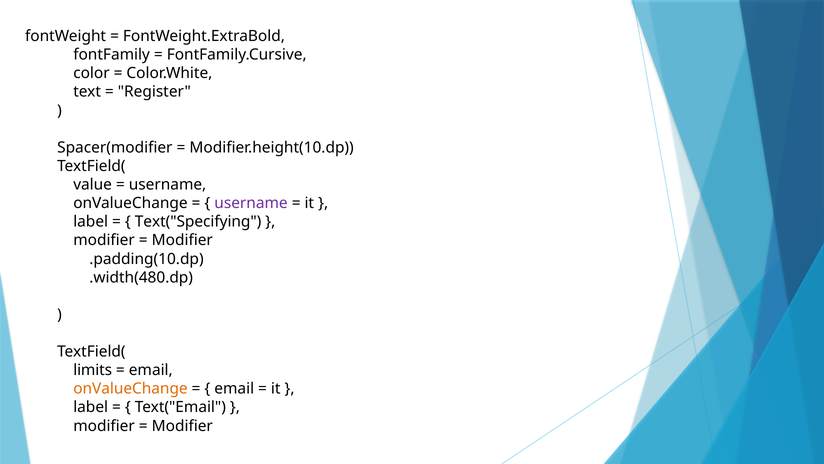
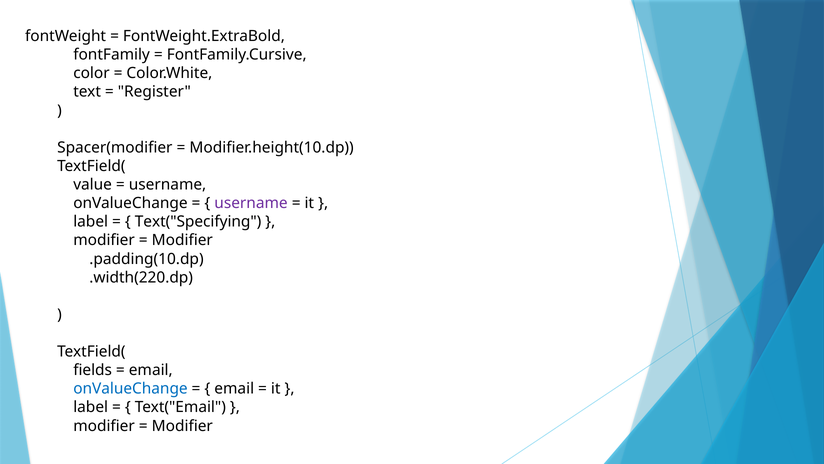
.width(480.dp: .width(480.dp -> .width(220.dp
limits: limits -> fields
onValueChange at (130, 388) colour: orange -> blue
